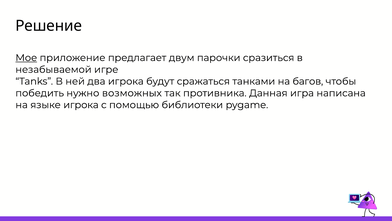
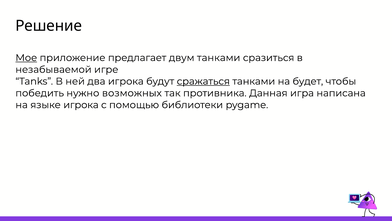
двум парочки: парочки -> танками
сражаться underline: none -> present
багов: багов -> будет
